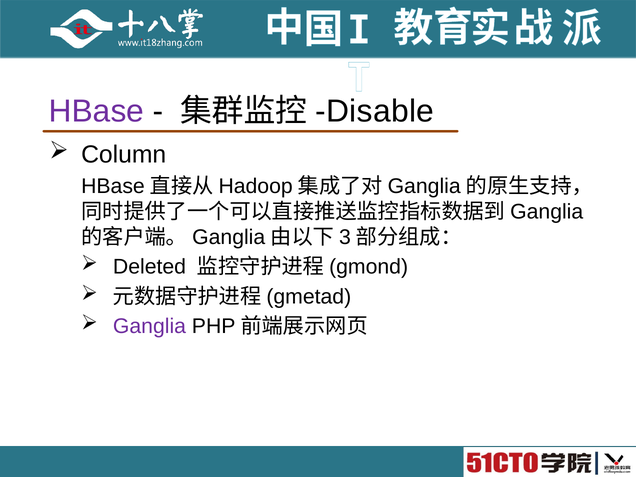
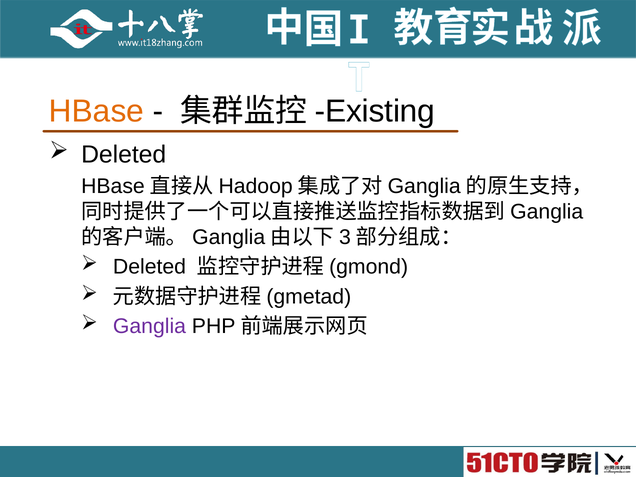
HBase colour: purple -> orange
Disable: Disable -> Existing
Column at (124, 155): Column -> Deleted
